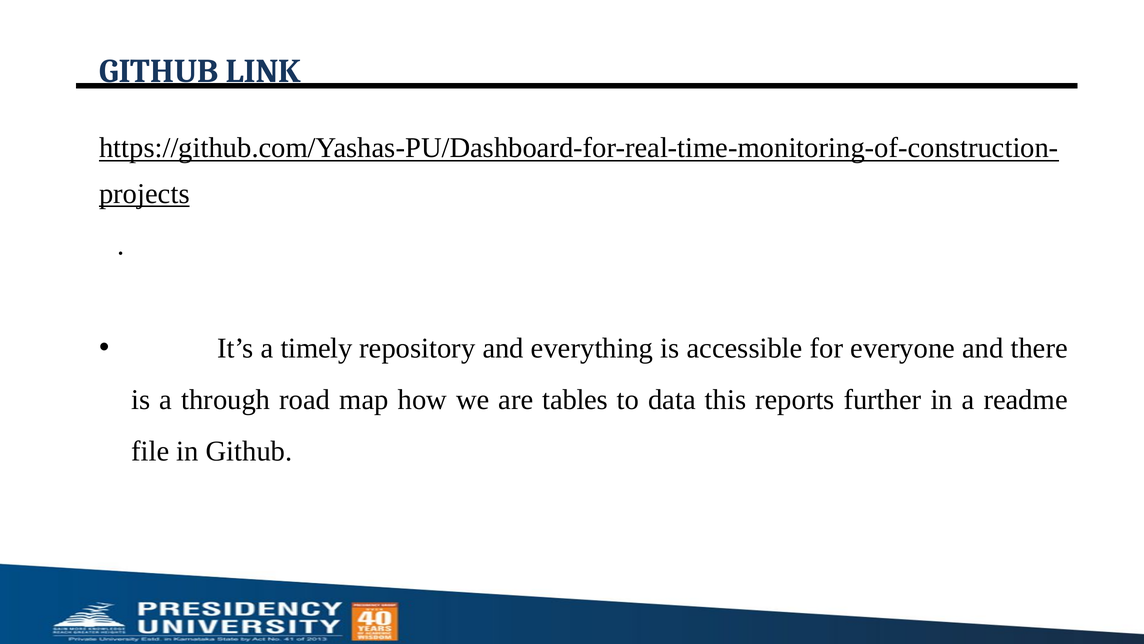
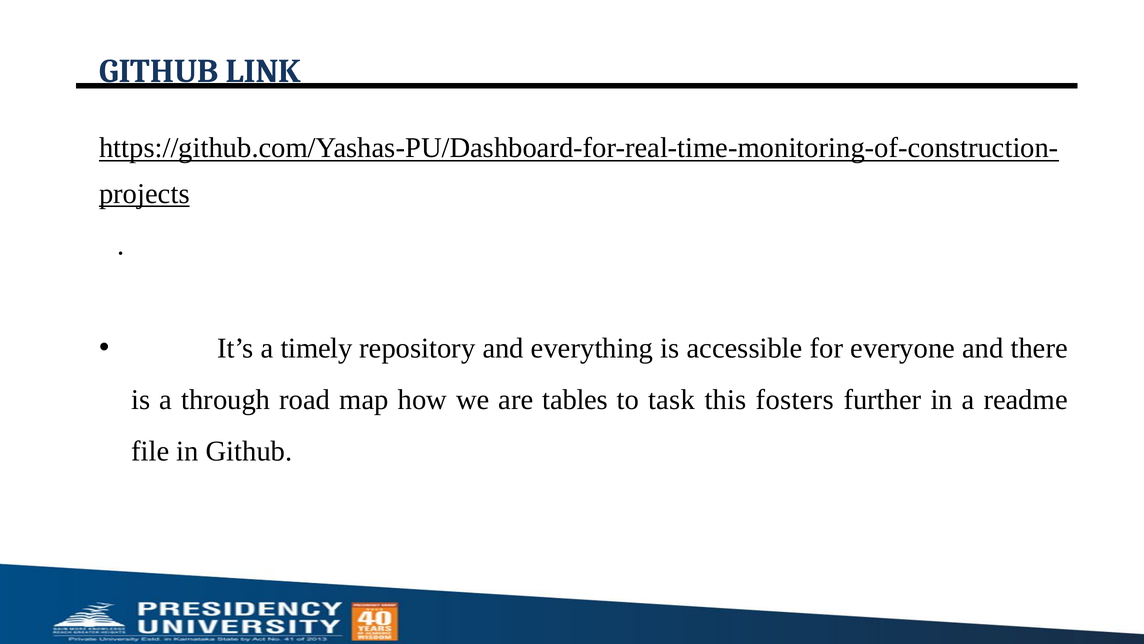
data: data -> task
reports: reports -> fosters
